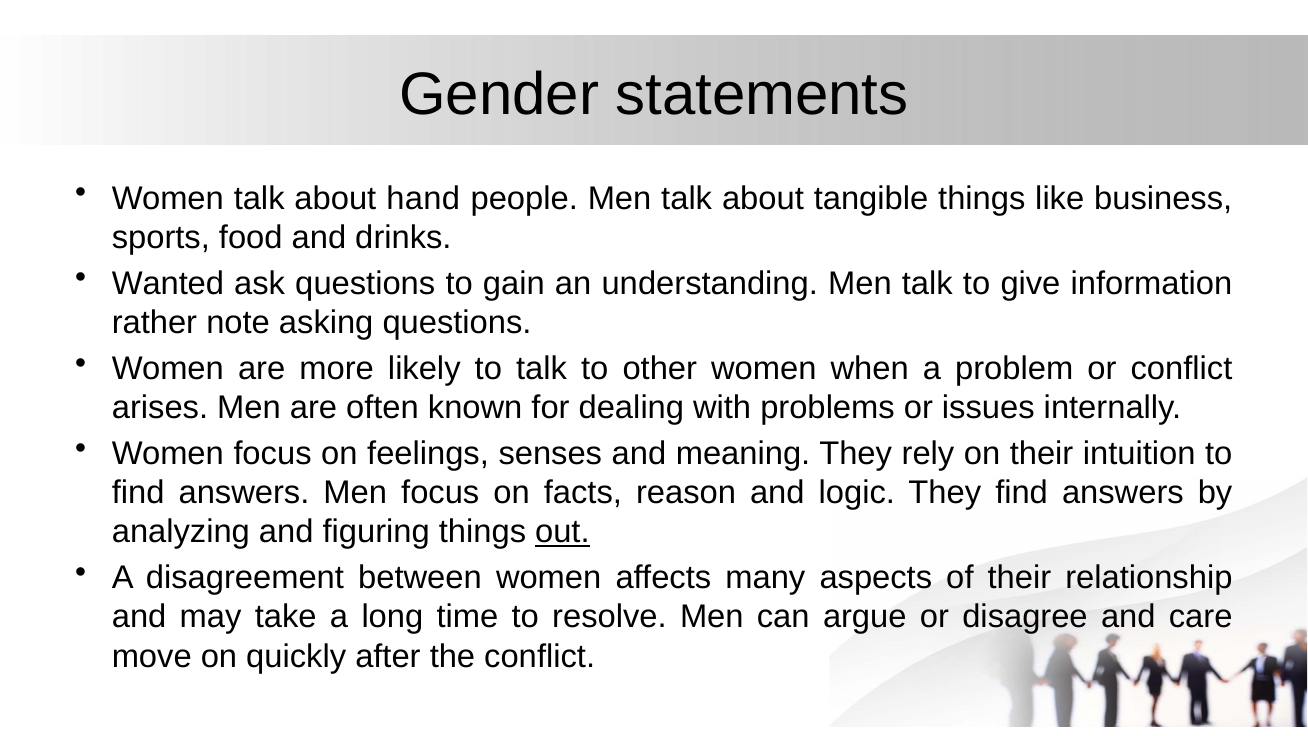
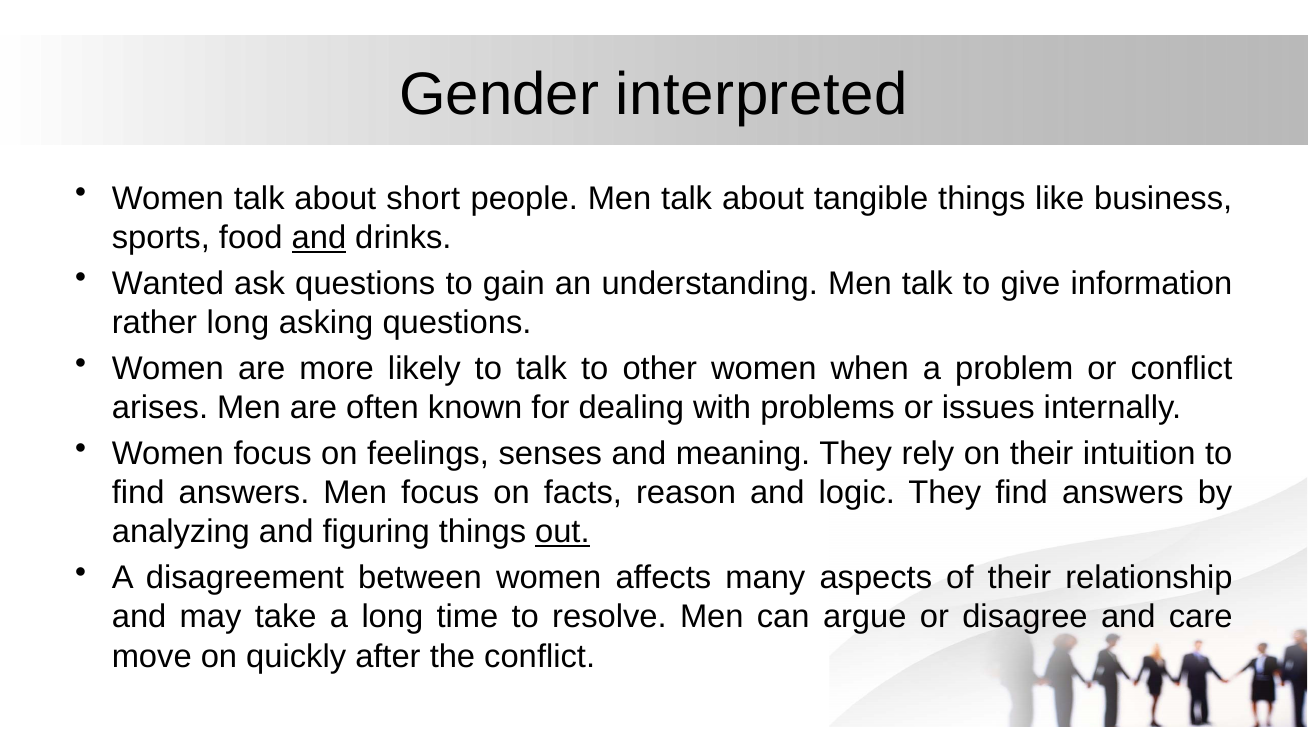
statements: statements -> interpreted
hand: hand -> short
and at (319, 238) underline: none -> present
rather note: note -> long
